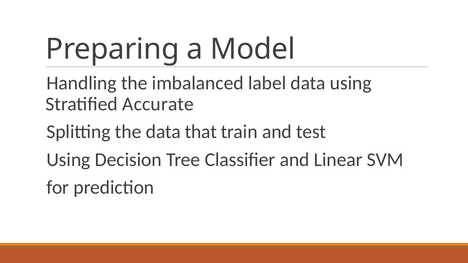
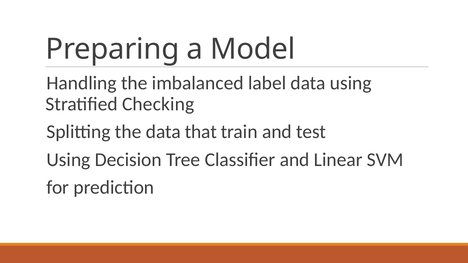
Accurate: Accurate -> Checking
